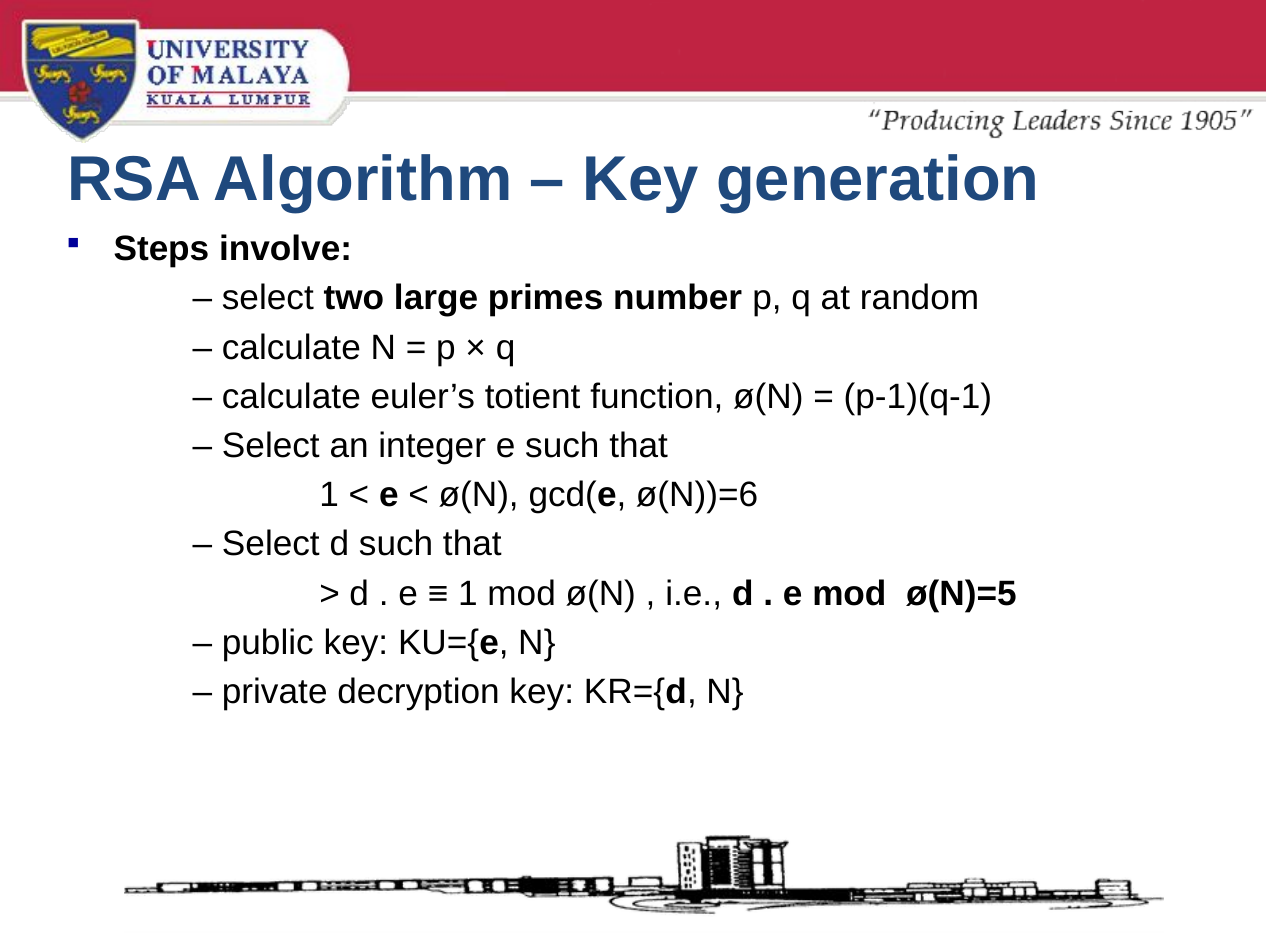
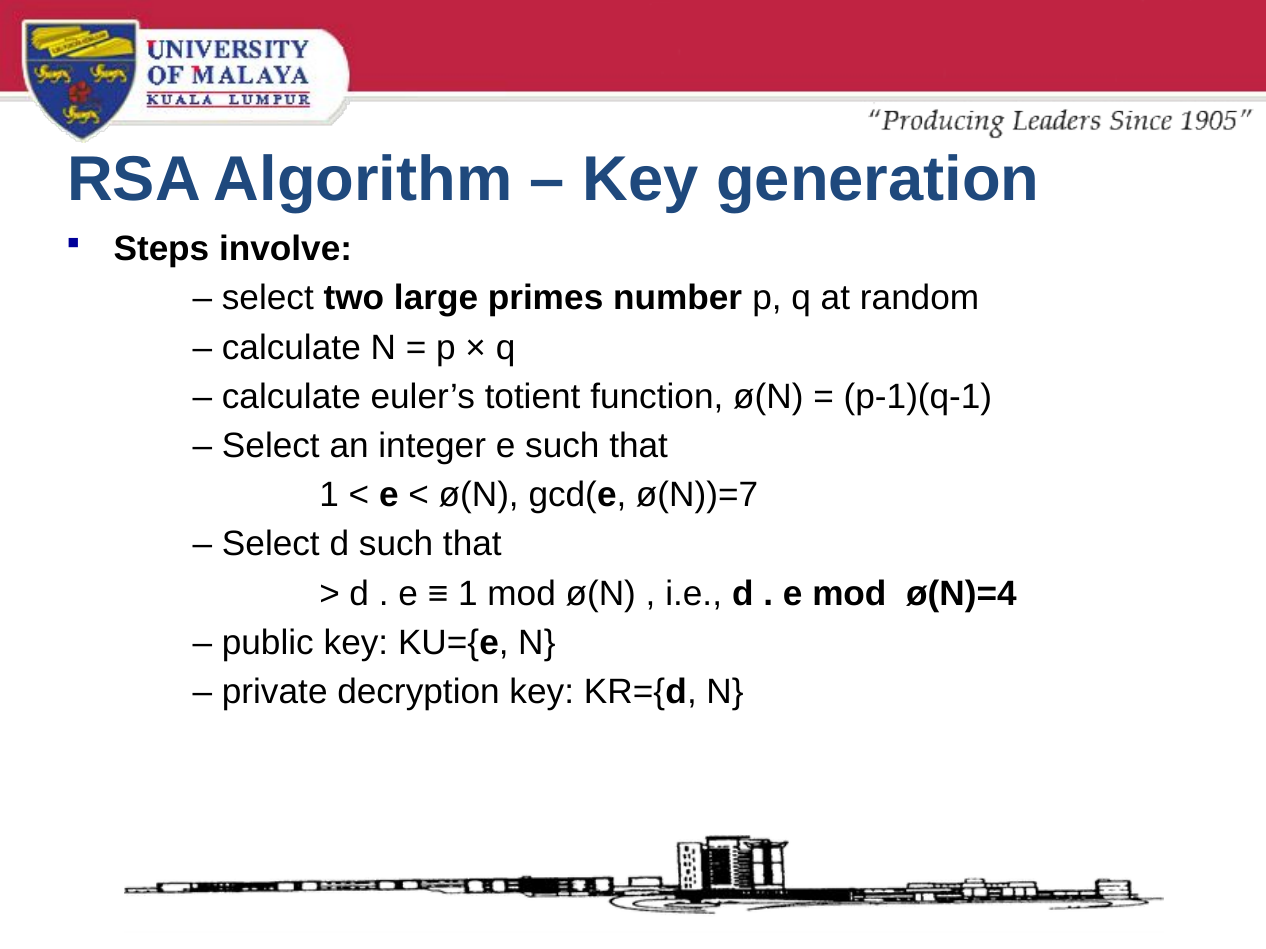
ø(N))=6: ø(N))=6 -> ø(N))=7
ø(N)=5: ø(N)=5 -> ø(N)=4
